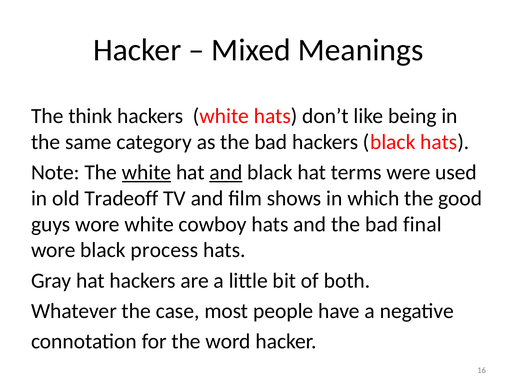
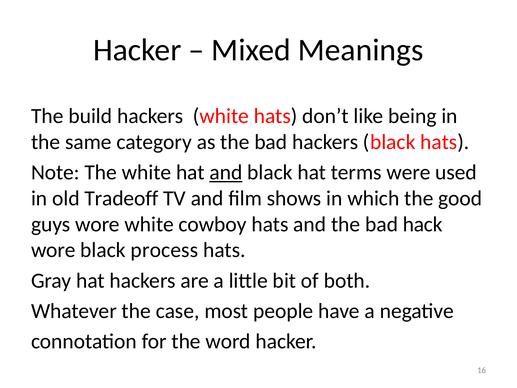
think: think -> build
white at (147, 172) underline: present -> none
final: final -> hack
